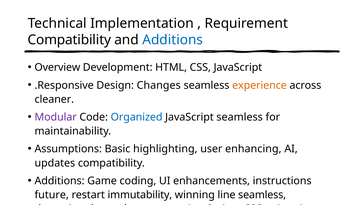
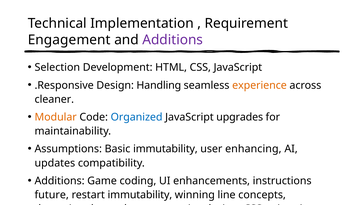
Compatibility at (69, 40): Compatibility -> Engagement
Additions at (173, 40) colour: blue -> purple
Overview: Overview -> Selection
Design Changes: Changes -> Handling
Modular colour: purple -> orange
JavaScript seamless: seamless -> upgrades
Basic highlighting: highlighting -> immutability
line seamless: seamless -> concepts
